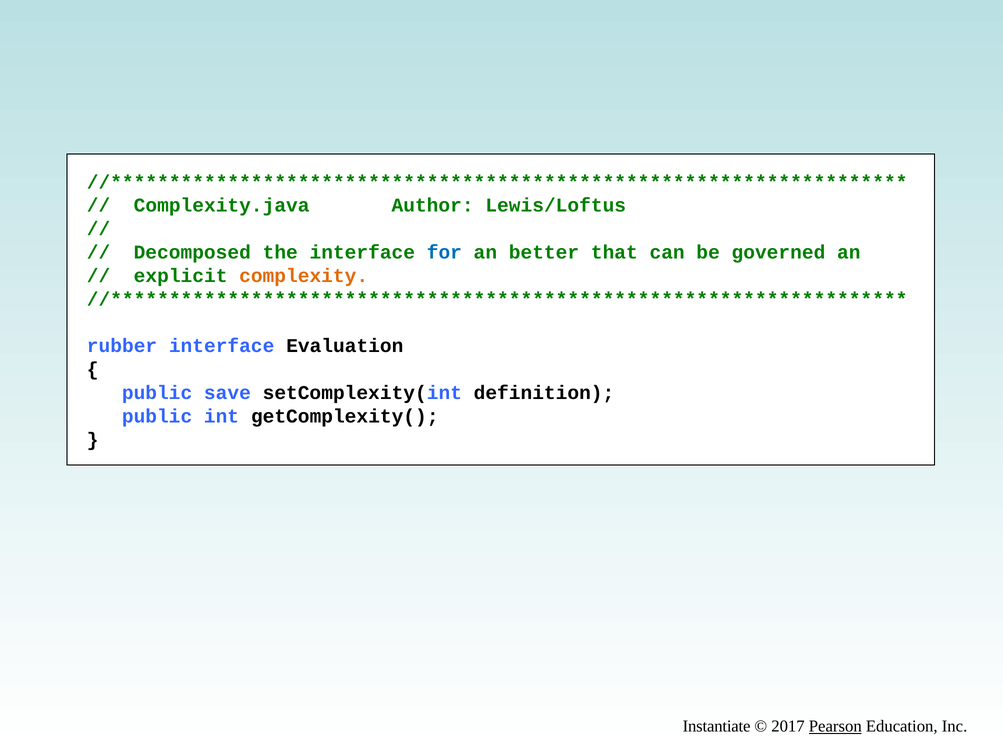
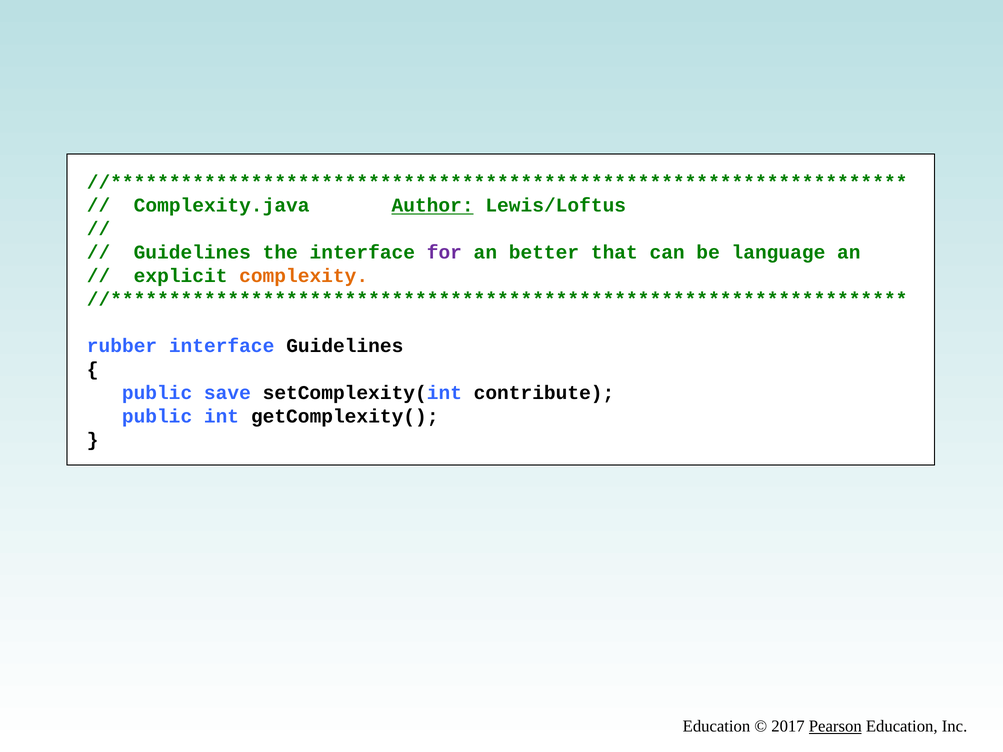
Author underline: none -> present
Decomposed at (192, 252): Decomposed -> Guidelines
for colour: blue -> purple
governed: governed -> language
interface Evaluation: Evaluation -> Guidelines
definition: definition -> contribute
Instantiate at (717, 727): Instantiate -> Education
